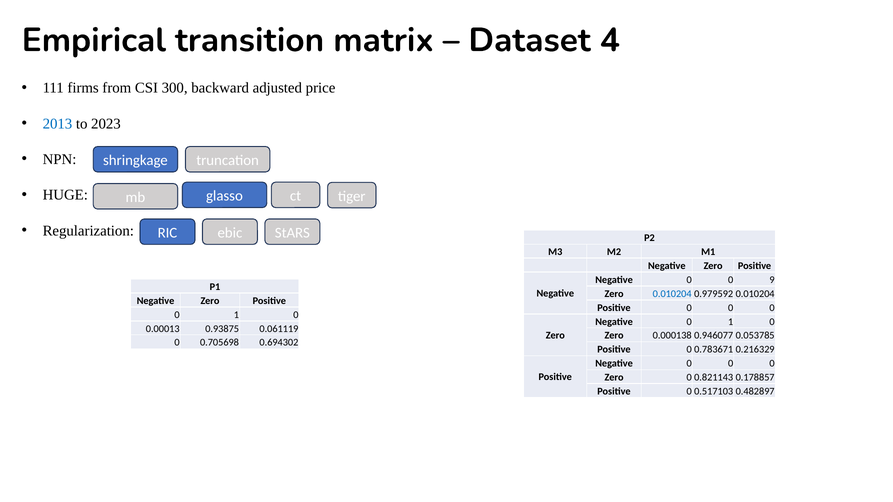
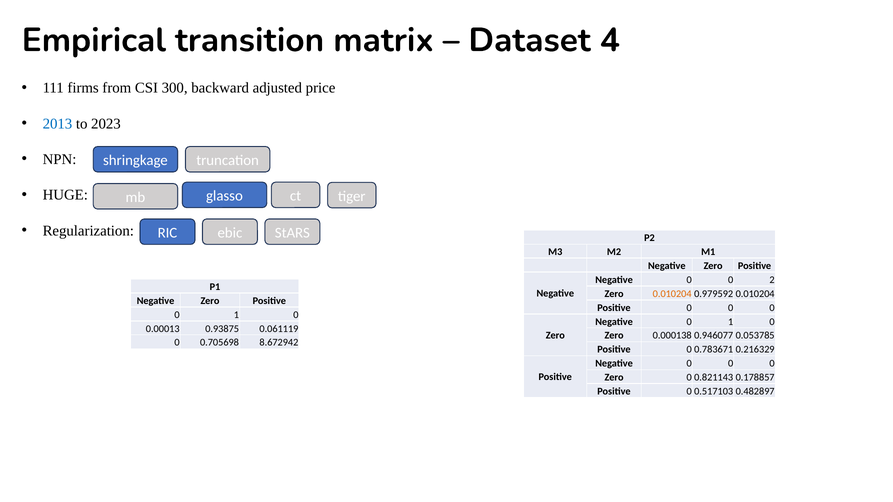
9: 9 -> 2
0.010204 at (672, 294) colour: blue -> orange
0.694302: 0.694302 -> 8.672942
